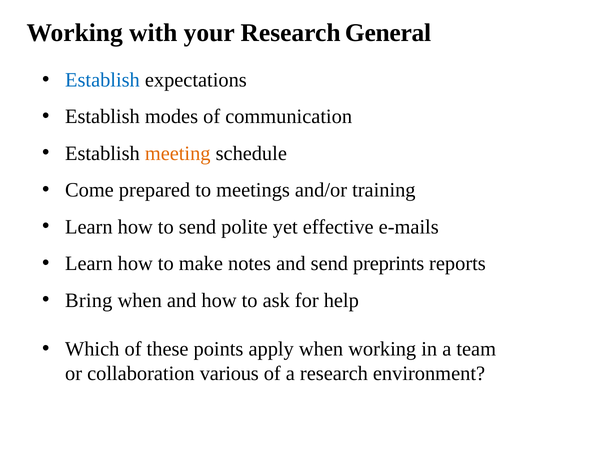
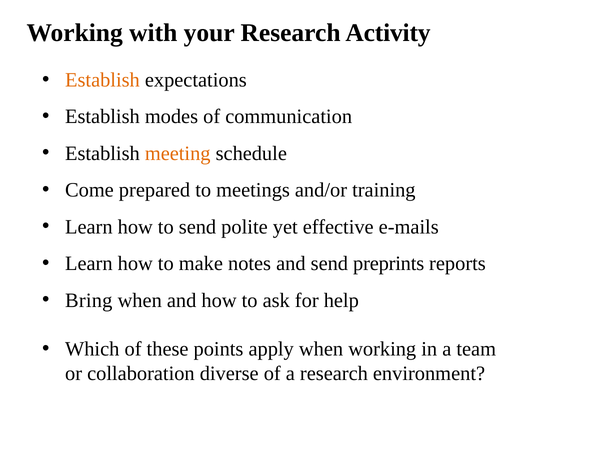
General: General -> Activity
Establish at (102, 80) colour: blue -> orange
various: various -> diverse
